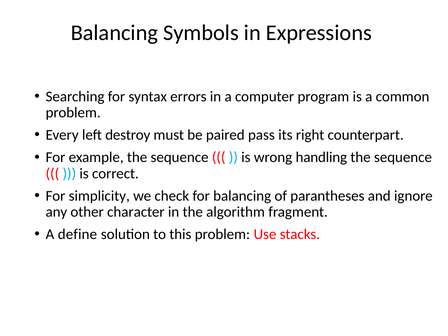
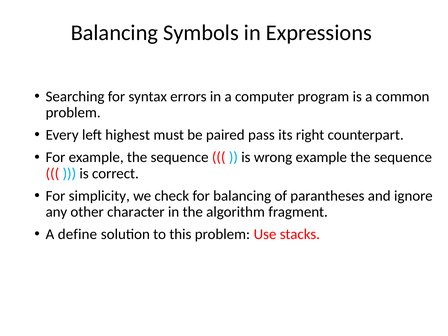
destroy: destroy -> highest
wrong handling: handling -> example
